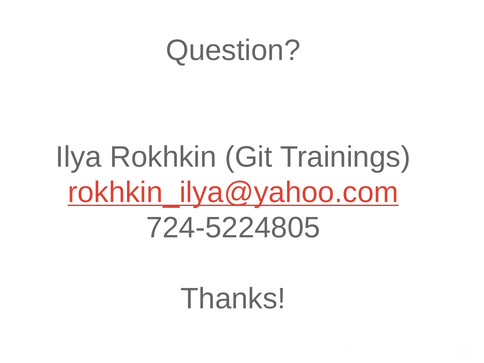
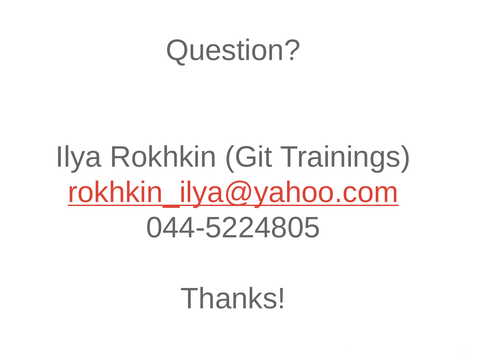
724-5224805: 724-5224805 -> 044-5224805
